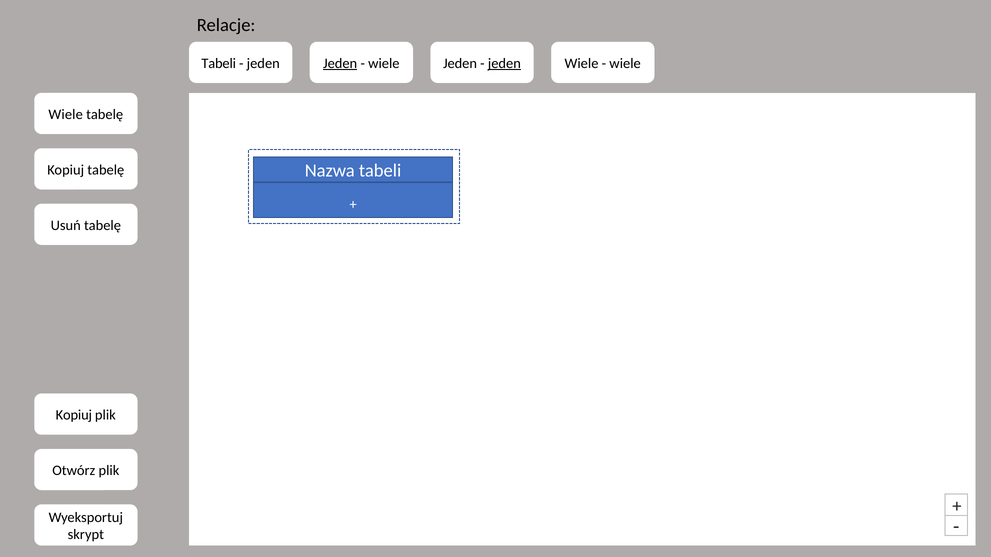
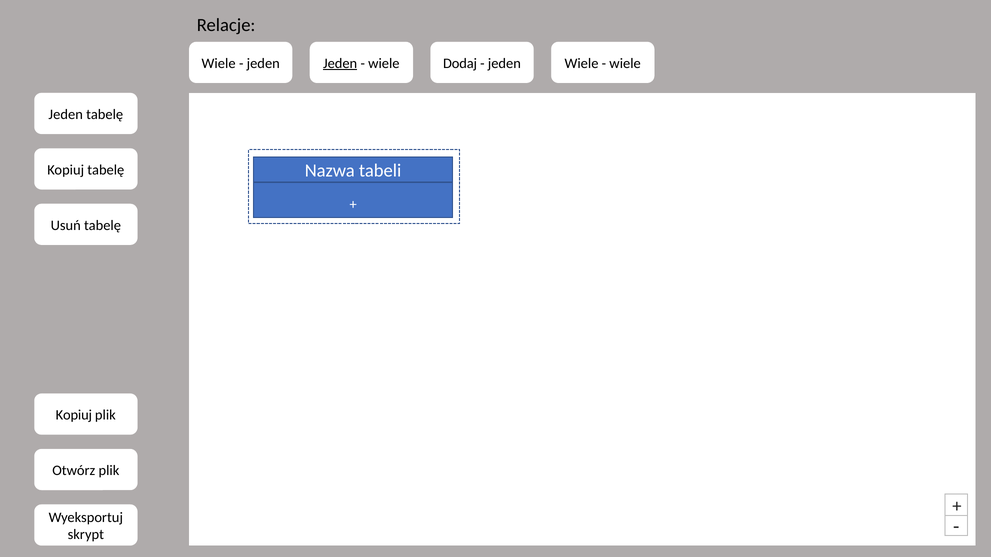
Tabeli at (219, 63): Tabeli -> Wiele
wiele Jeden: Jeden -> Dodaj
jeden at (504, 63) underline: present -> none
Wiele at (66, 114): Wiele -> Jeden
